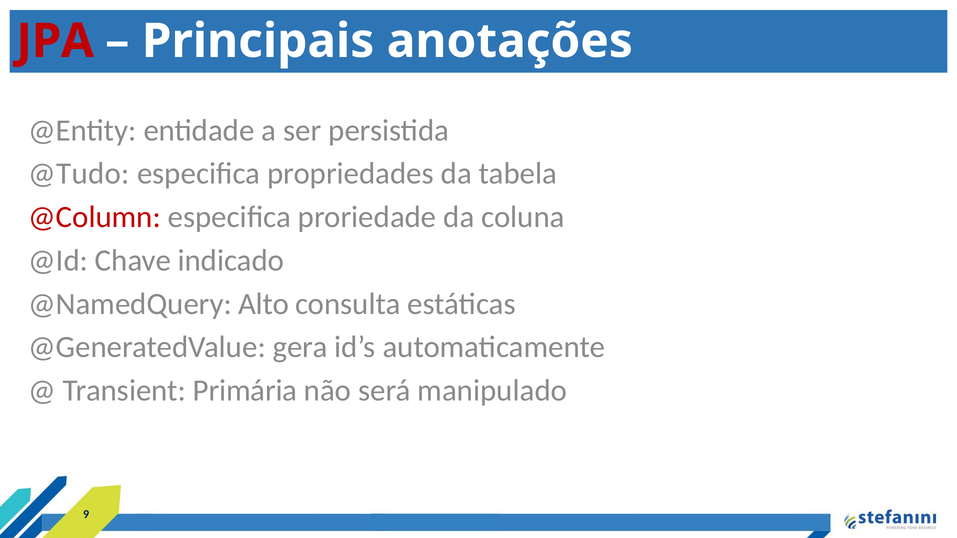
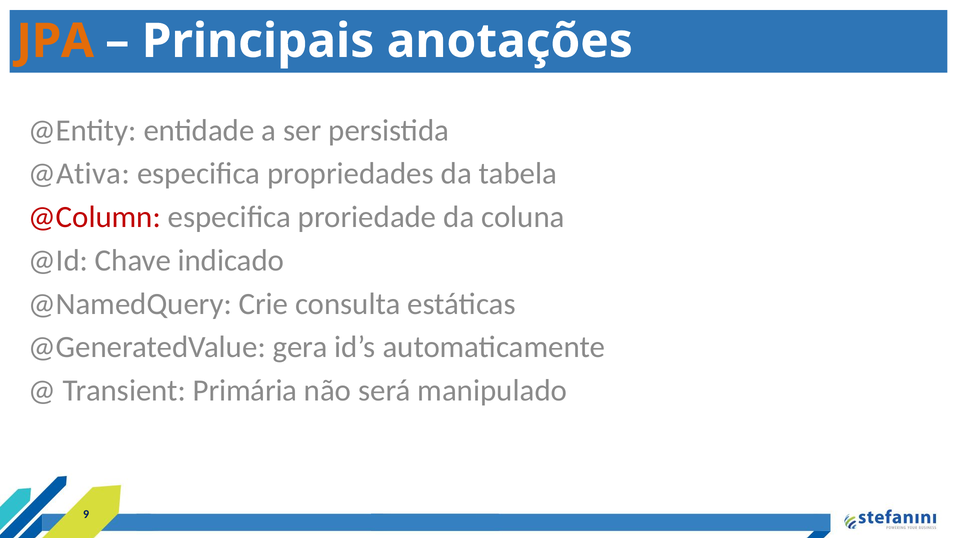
JPA colour: red -> orange
@Tudo: @Tudo -> @Ativa
Alto: Alto -> Crie
